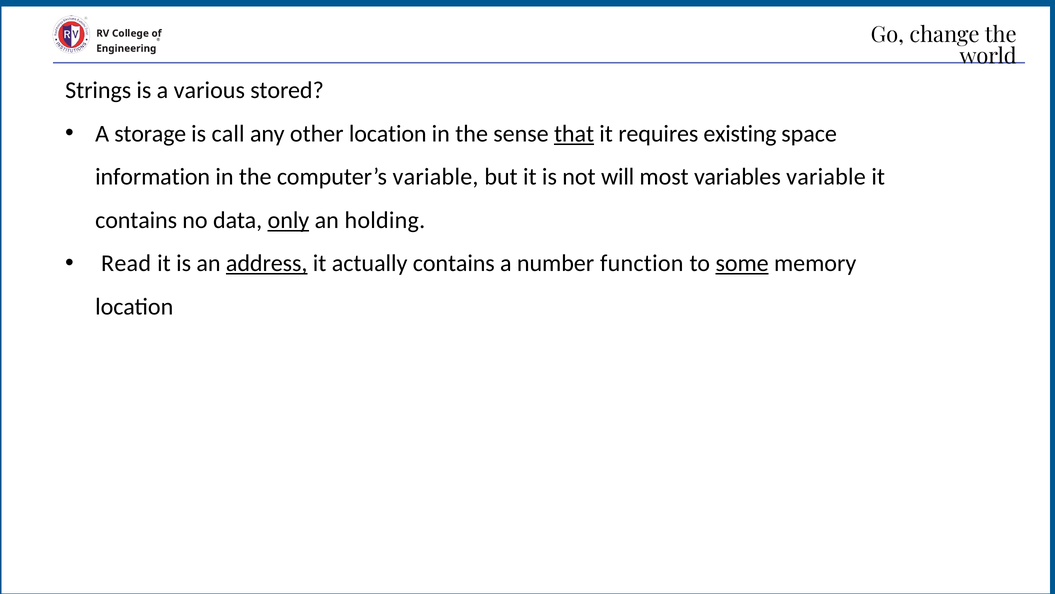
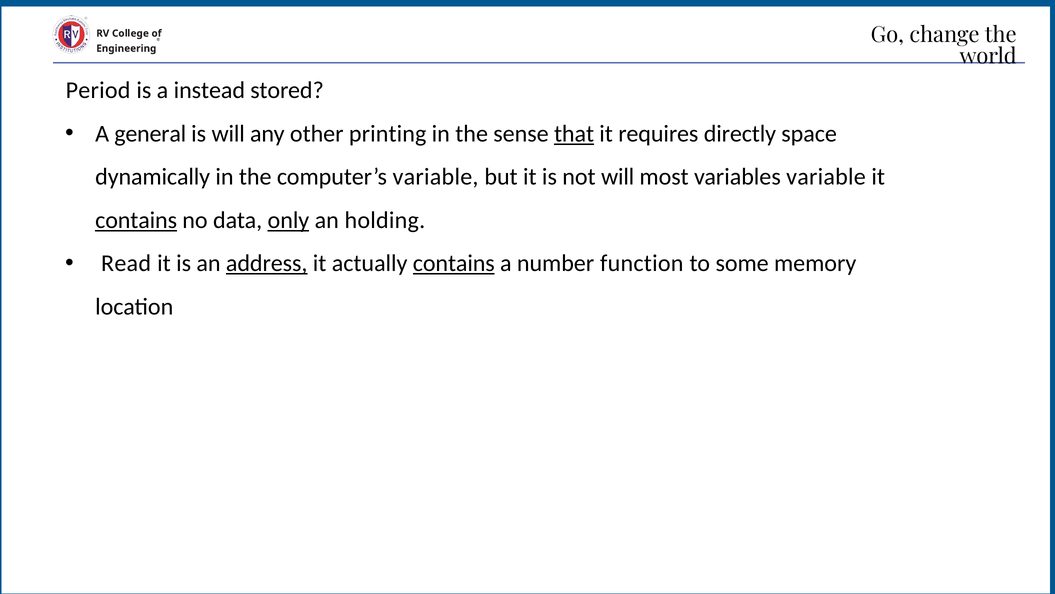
Strings: Strings -> Period
various: various -> instead
storage: storage -> general
is call: call -> will
other location: location -> printing
existing: existing -> directly
information: information -> dynamically
contains at (136, 220) underline: none -> present
contains at (454, 263) underline: none -> present
some underline: present -> none
